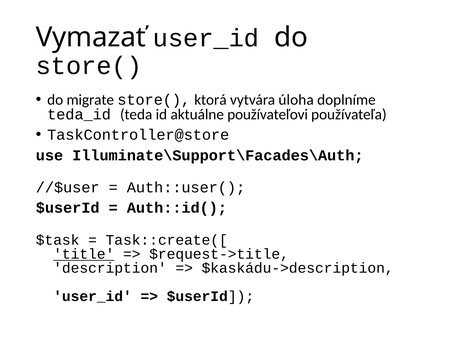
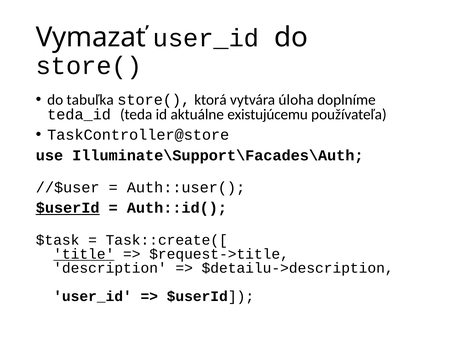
migrate: migrate -> tabuľka
používateľovi: používateľovi -> existujúcemu
$userId at (68, 208) underline: none -> present
$kaskádu->description: $kaskádu->description -> $detailu->description
